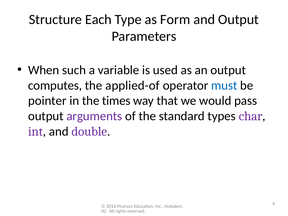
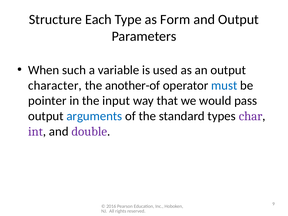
computes: computes -> character
applied-of: applied-of -> another-of
times: times -> input
arguments colour: purple -> blue
